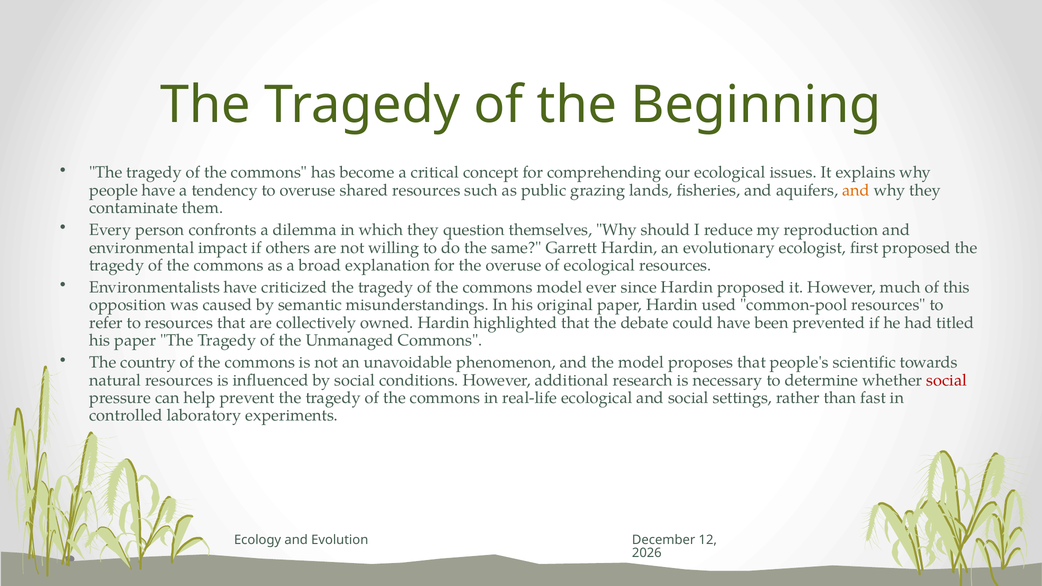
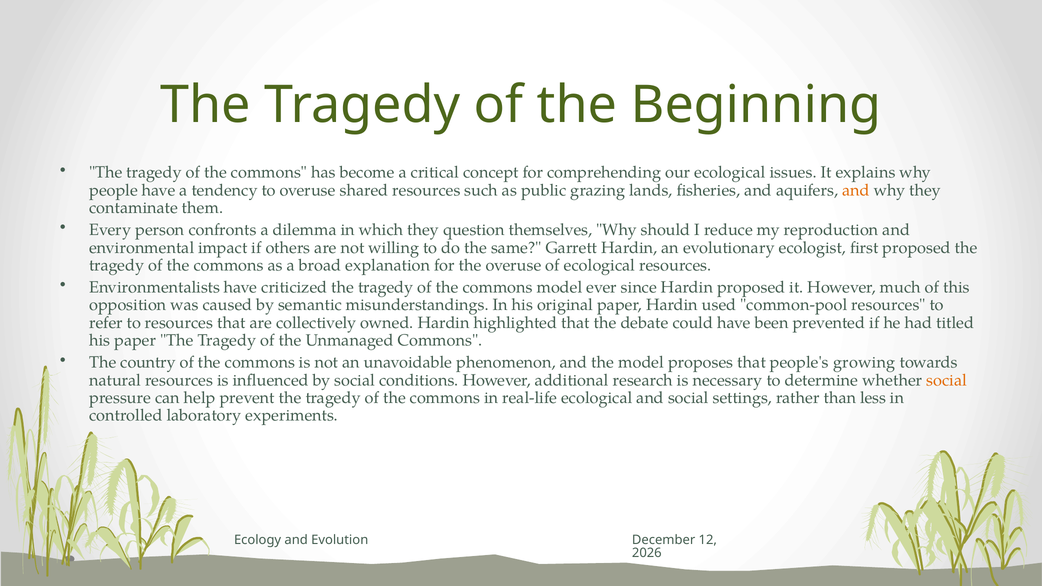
scientific: scientific -> growing
social at (947, 380) colour: red -> orange
fast: fast -> less
